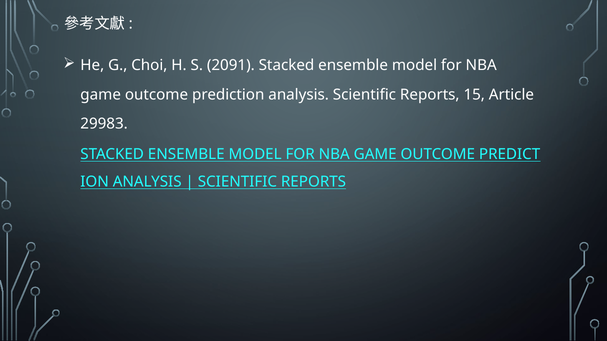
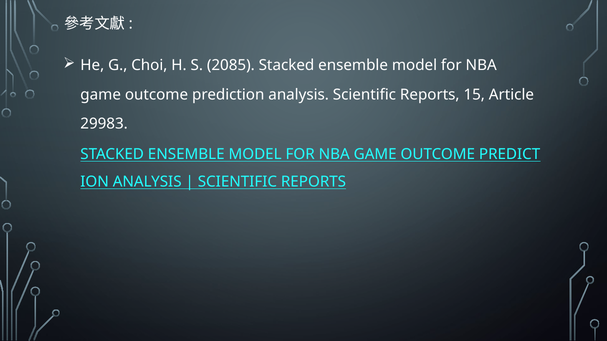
2091: 2091 -> 2085
